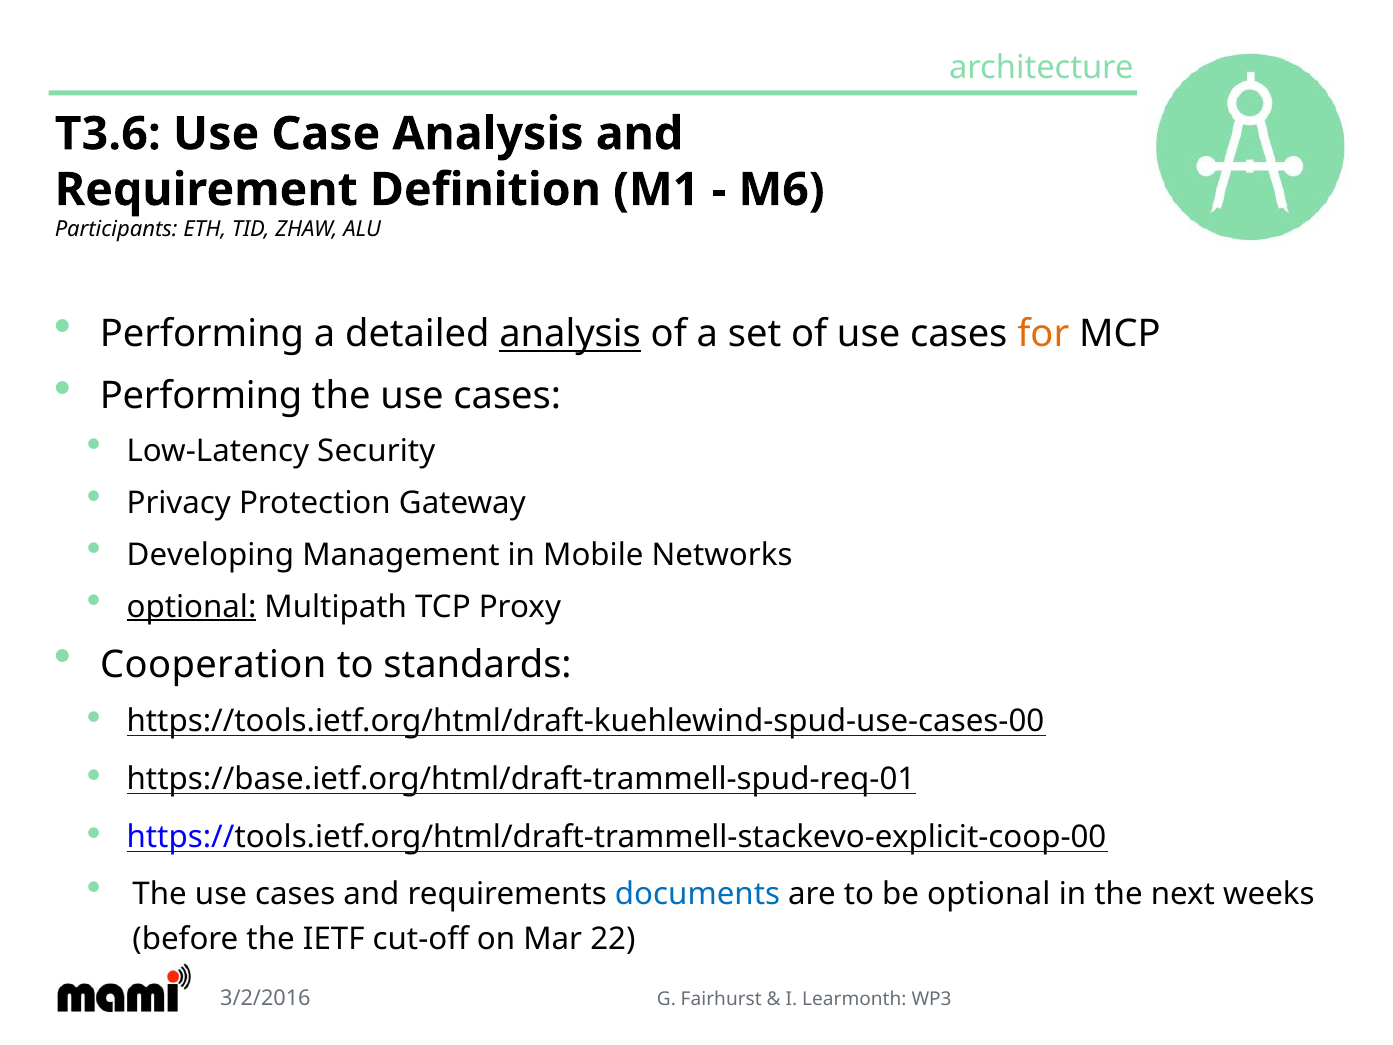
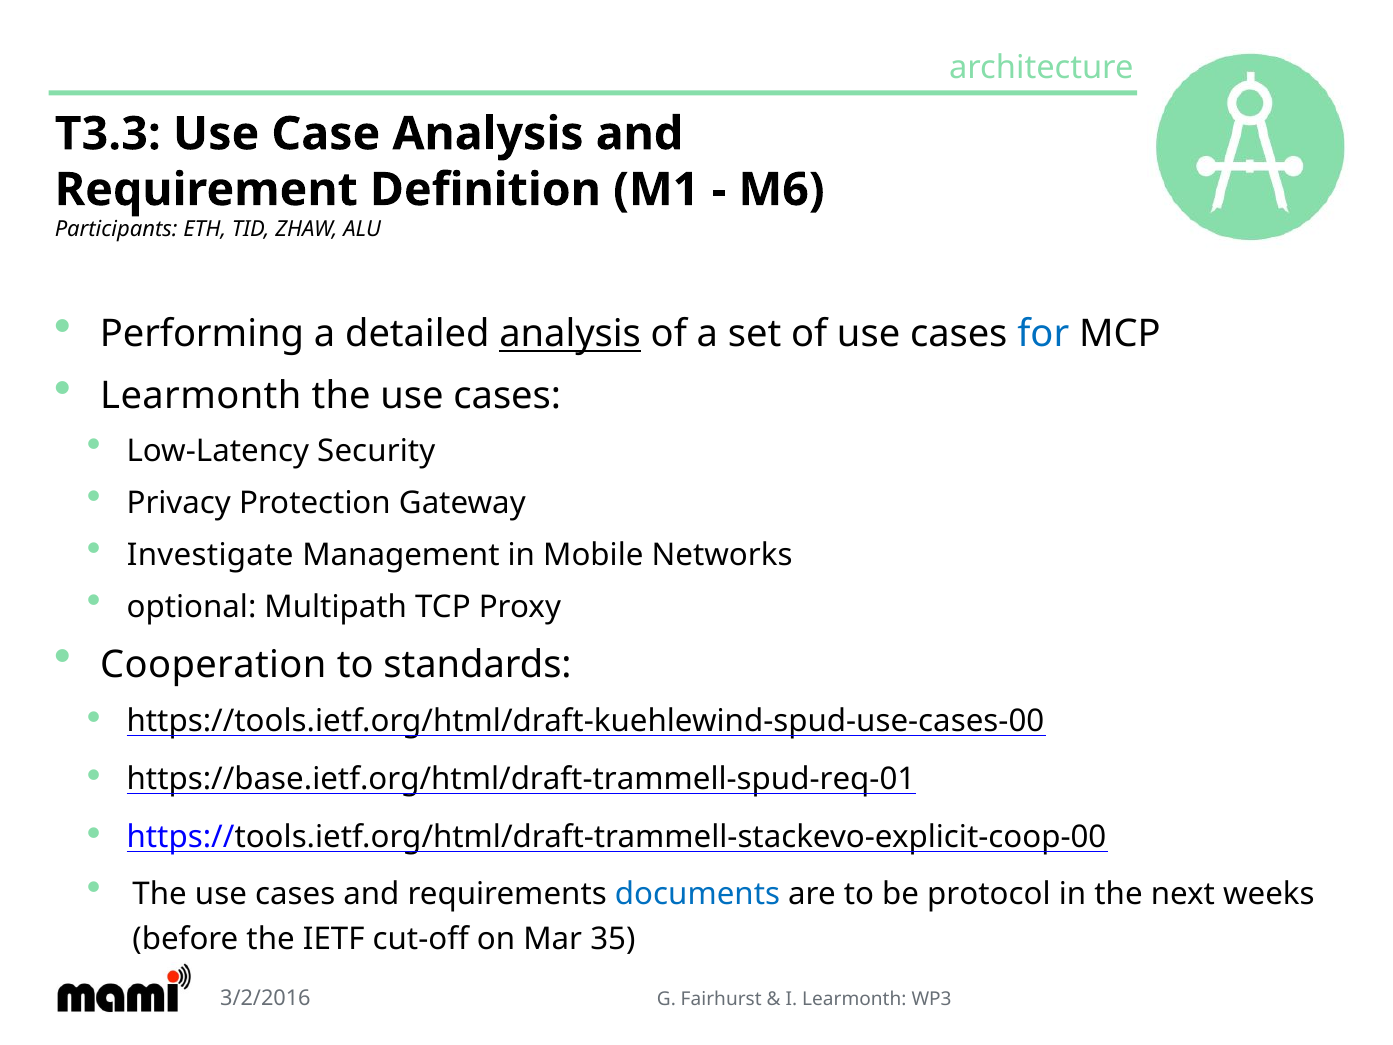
T3.6: T3.6 -> T3.3
for colour: orange -> blue
Performing at (201, 396): Performing -> Learmonth
Developing: Developing -> Investigate
optional at (192, 607) underline: present -> none
be optional: optional -> protocol
22: 22 -> 35
